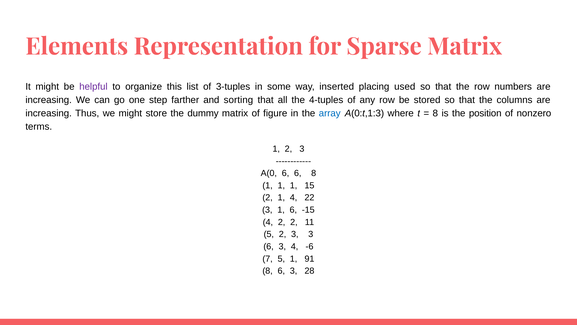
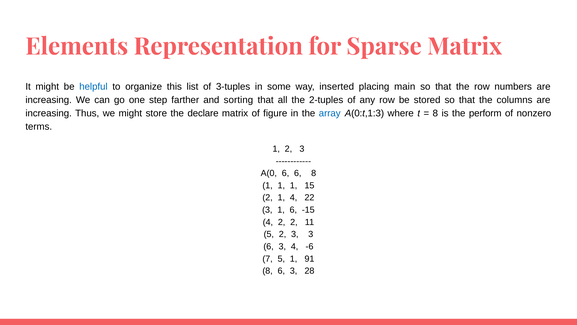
helpful colour: purple -> blue
used: used -> main
4-tuples: 4-tuples -> 2-tuples
dummy: dummy -> declare
position: position -> perform
